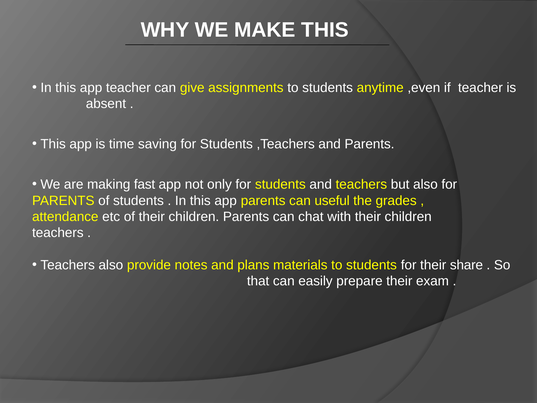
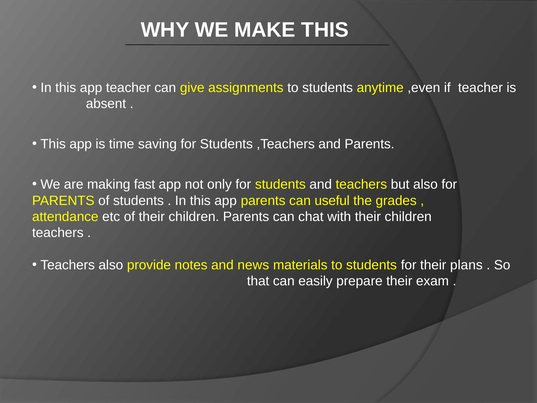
plans: plans -> news
share: share -> plans
